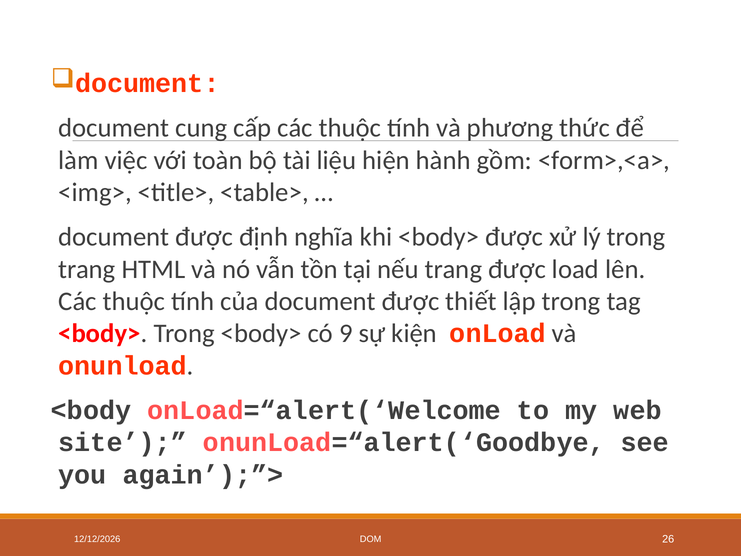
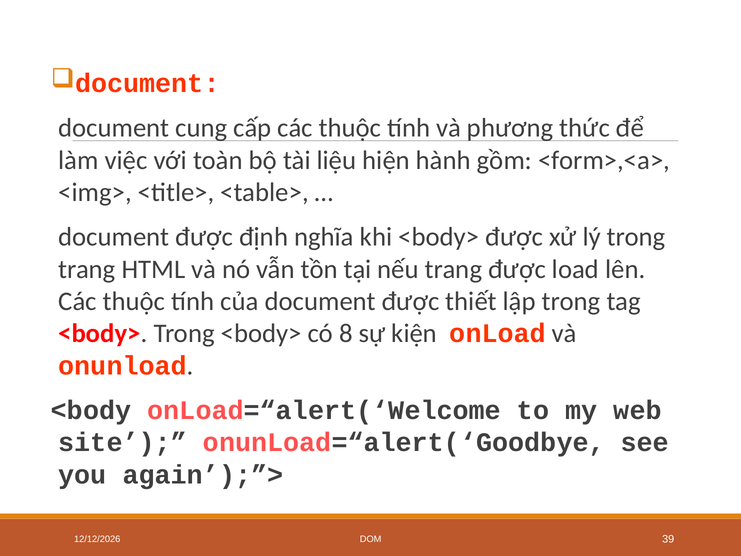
9: 9 -> 8
26: 26 -> 39
